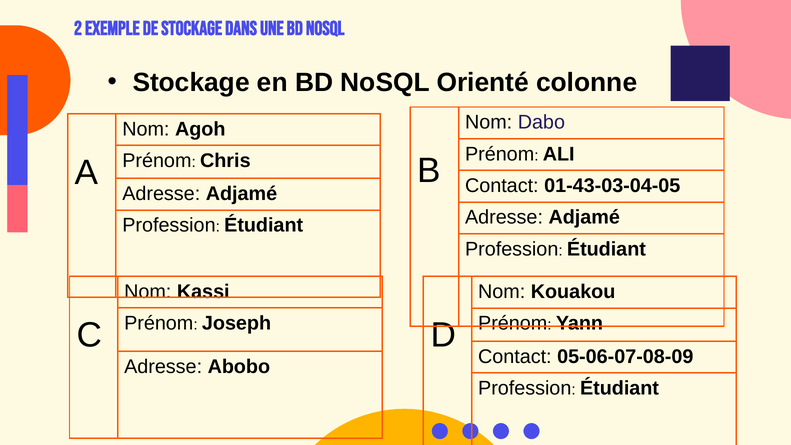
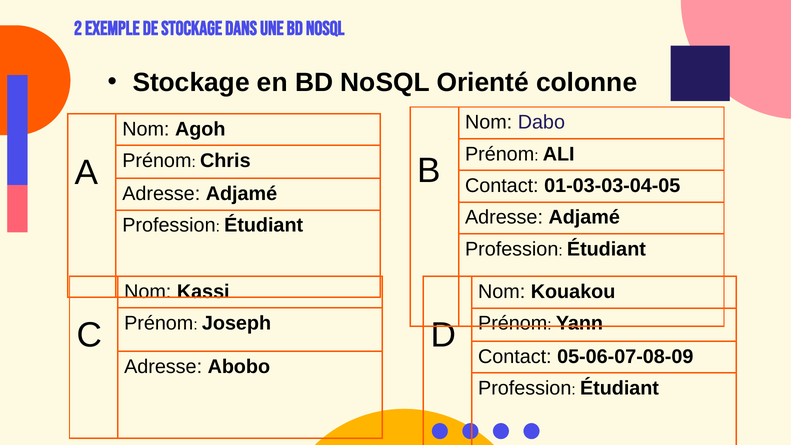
01-43-03-04-05: 01-43-03-04-05 -> 01-03-03-04-05
